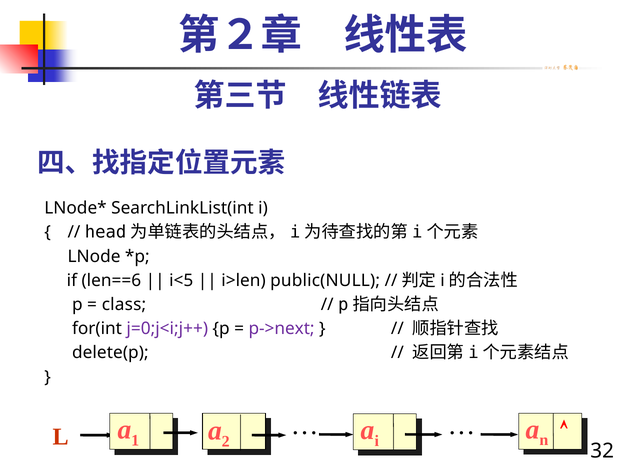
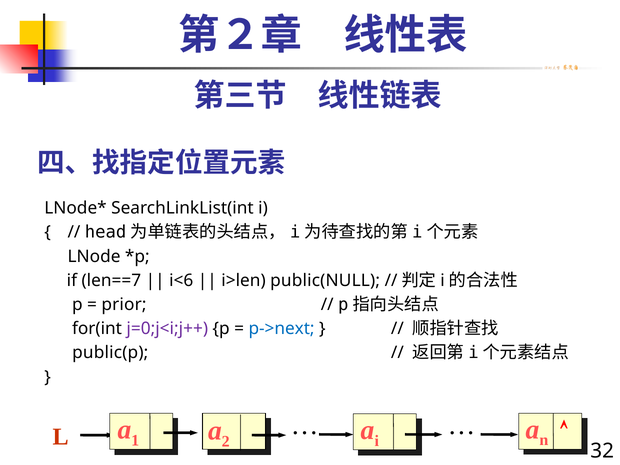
len==6: len==6 -> len==7
i<5: i<5 -> i<6
class: class -> prior
p->next colour: purple -> blue
delete(p: delete(p -> public(p
